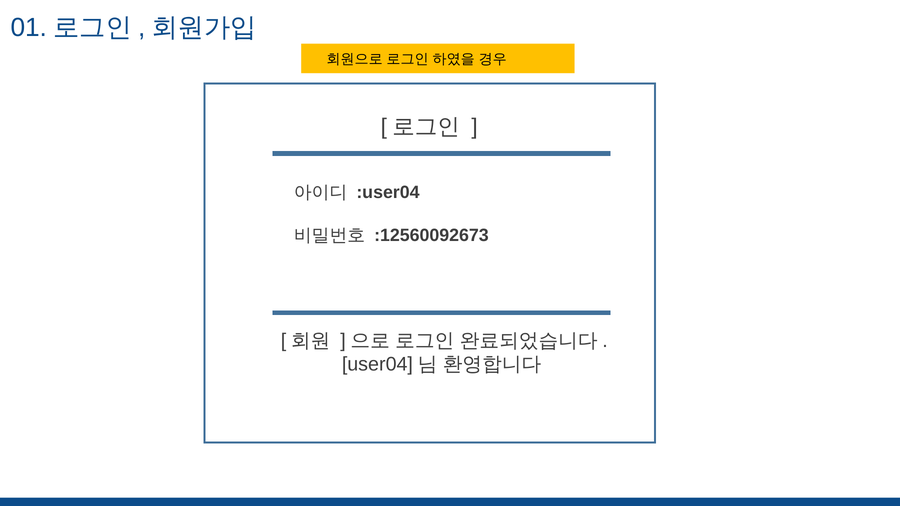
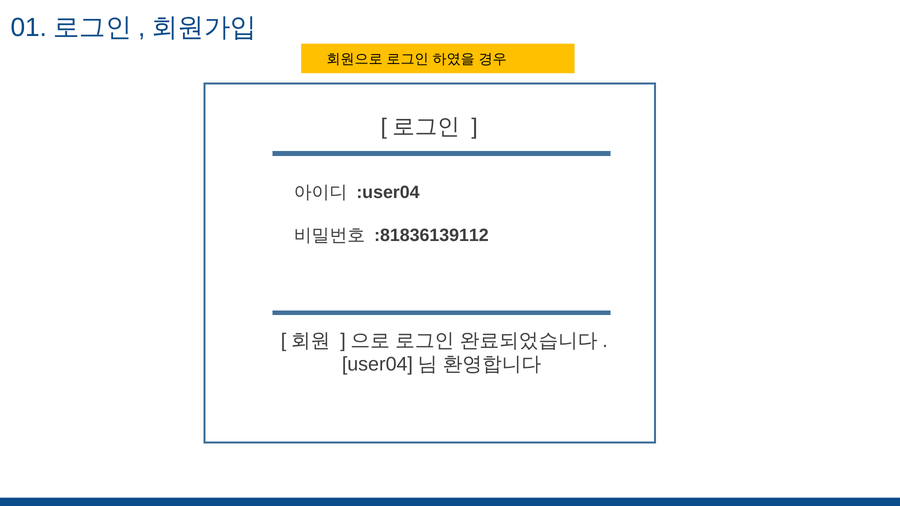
:12560092673: :12560092673 -> :81836139112
